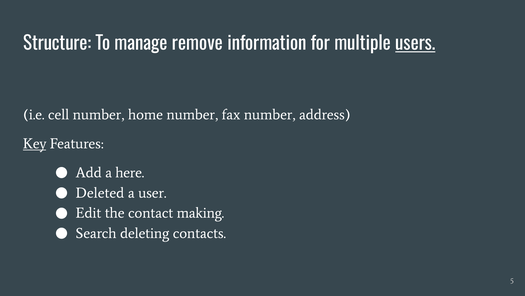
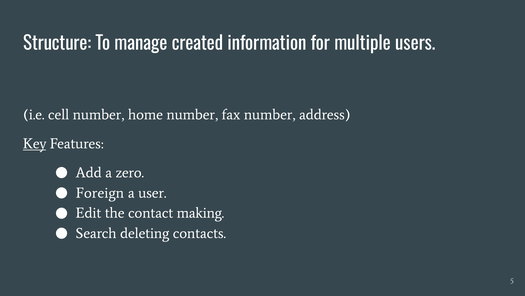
remove: remove -> created
users underline: present -> none
here: here -> zero
Deleted: Deleted -> Foreign
